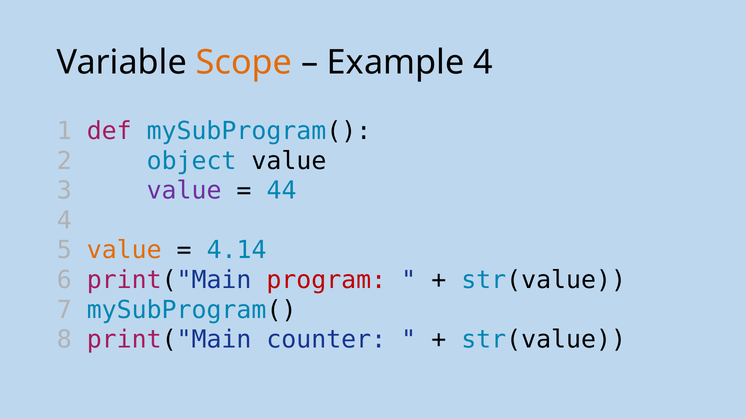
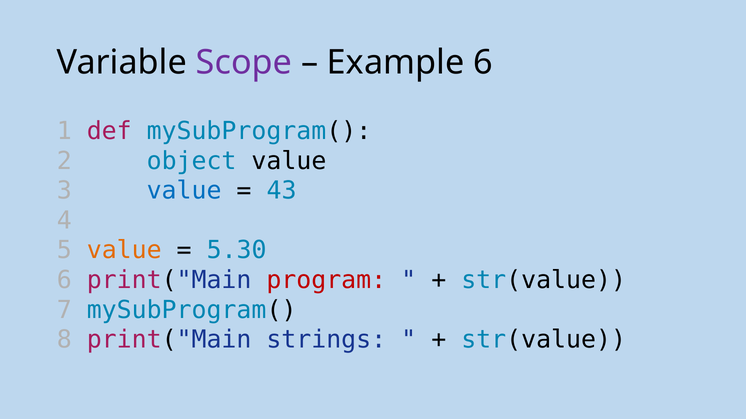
Scope colour: orange -> purple
Example 4: 4 -> 6
value at (184, 191) colour: purple -> blue
44: 44 -> 43
4.14: 4.14 -> 5.30
counter: counter -> strings
